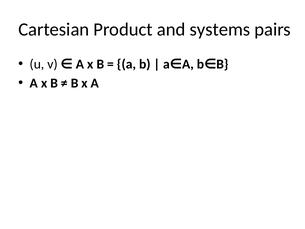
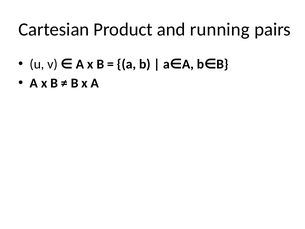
systems: systems -> running
